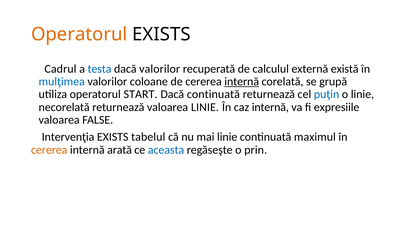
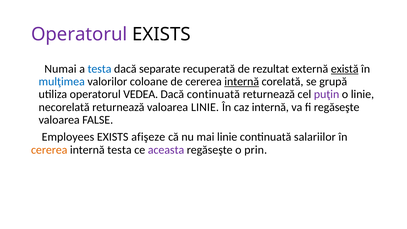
Operatorul at (79, 34) colour: orange -> purple
Cadrul: Cadrul -> Numai
dacă valorilor: valorilor -> separate
calculul: calculul -> rezultat
există underline: none -> present
START: START -> VEDEA
puţin colour: blue -> purple
fi expresiile: expresiile -> regăseşte
Intervenţia: Intervenţia -> Employees
tabelul: tabelul -> afişeze
maximul: maximul -> salariilor
internă arată: arată -> testa
aceasta colour: blue -> purple
